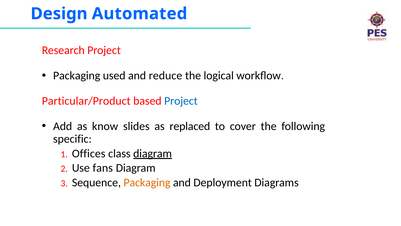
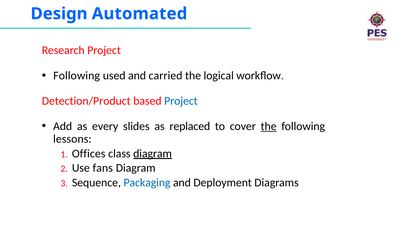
Packaging at (77, 76): Packaging -> Following
reduce: reduce -> carried
Particular/Product: Particular/Product -> Detection/Product
know: know -> every
the at (269, 126) underline: none -> present
specific: specific -> lessons
Packaging at (147, 182) colour: orange -> blue
